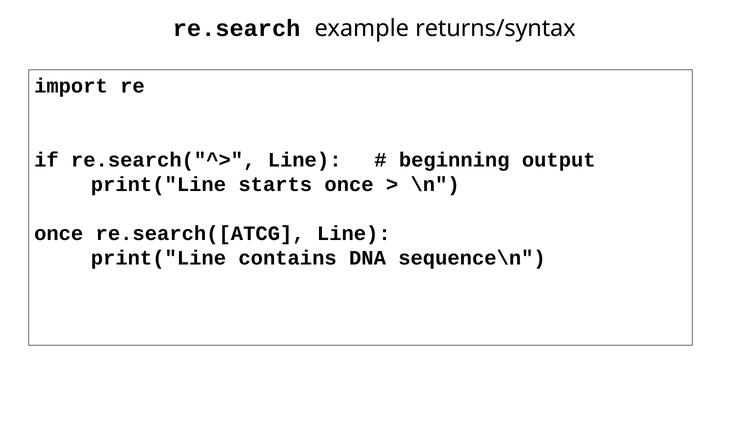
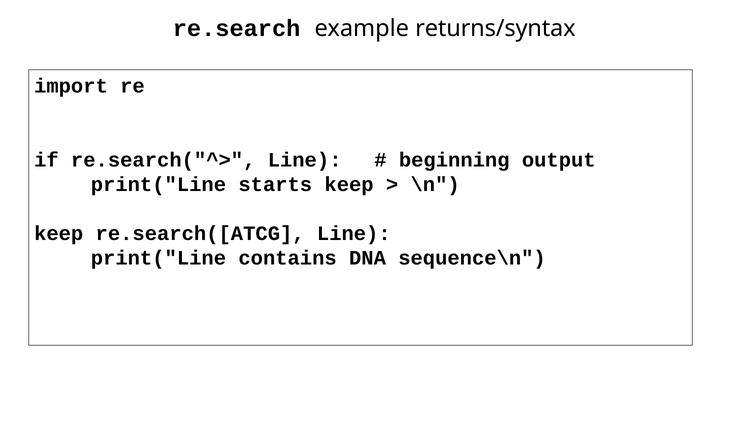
starts once: once -> keep
once at (59, 234): once -> keep
